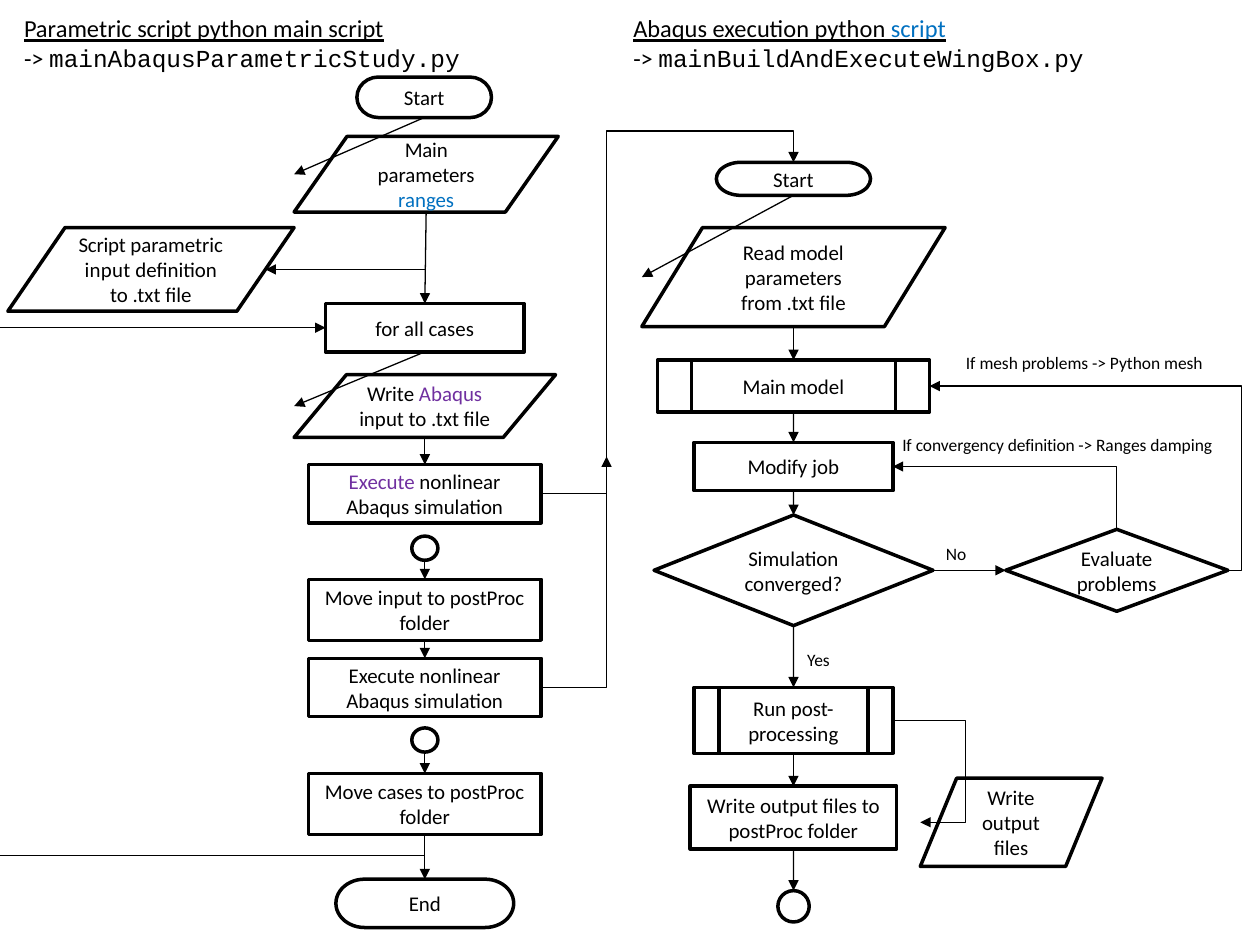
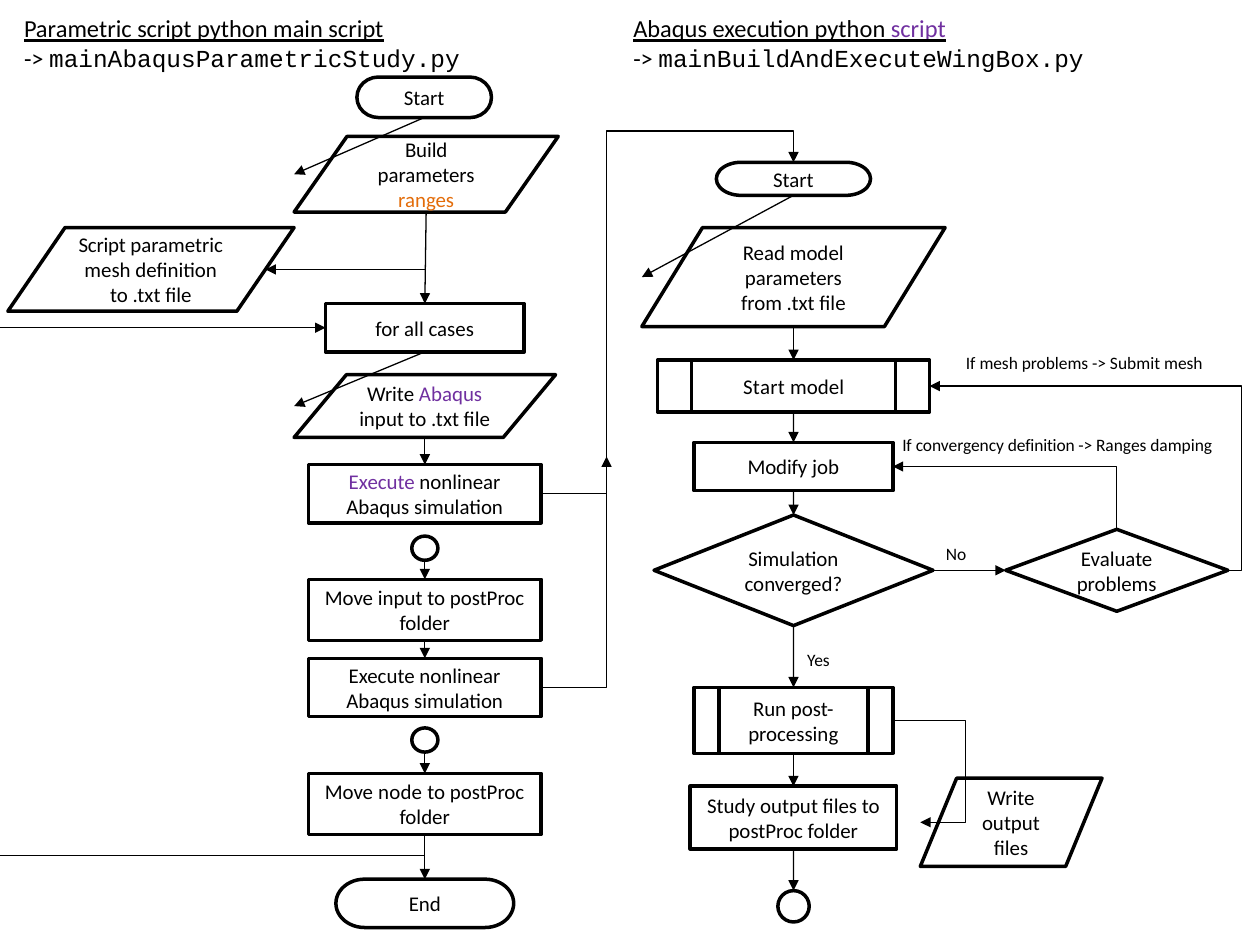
script at (918, 30) colour: blue -> purple
Main at (426, 151): Main -> Build
ranges at (426, 201) colour: blue -> orange
input at (107, 271): input -> mesh
Python at (1135, 364): Python -> Submit
Main at (764, 388): Main -> Start
Move cases: cases -> node
Write at (731, 807): Write -> Study
